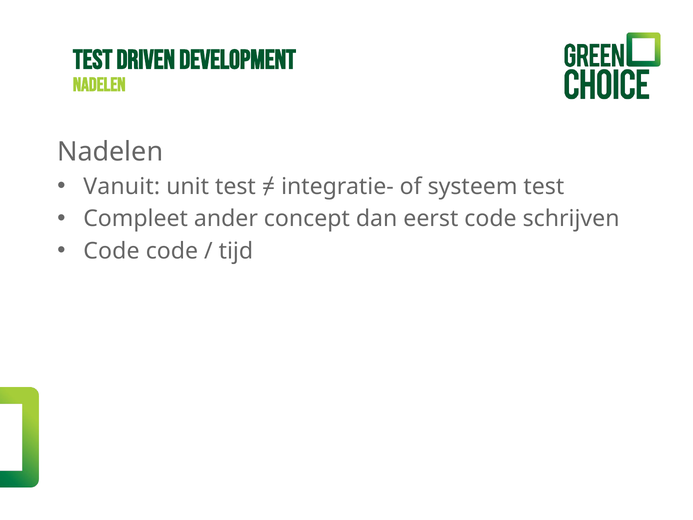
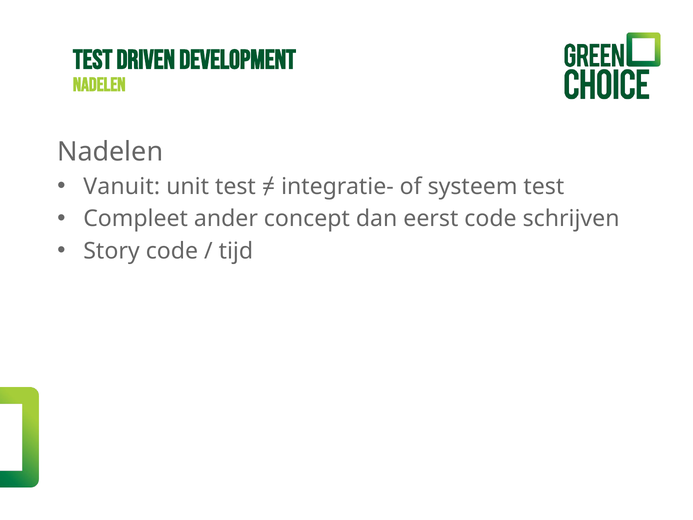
Code at (111, 251): Code -> Story
